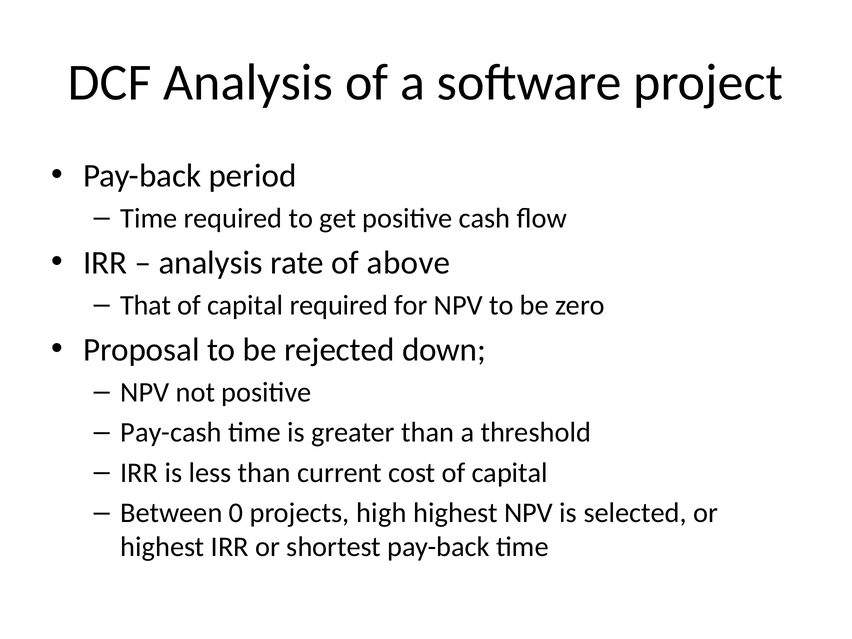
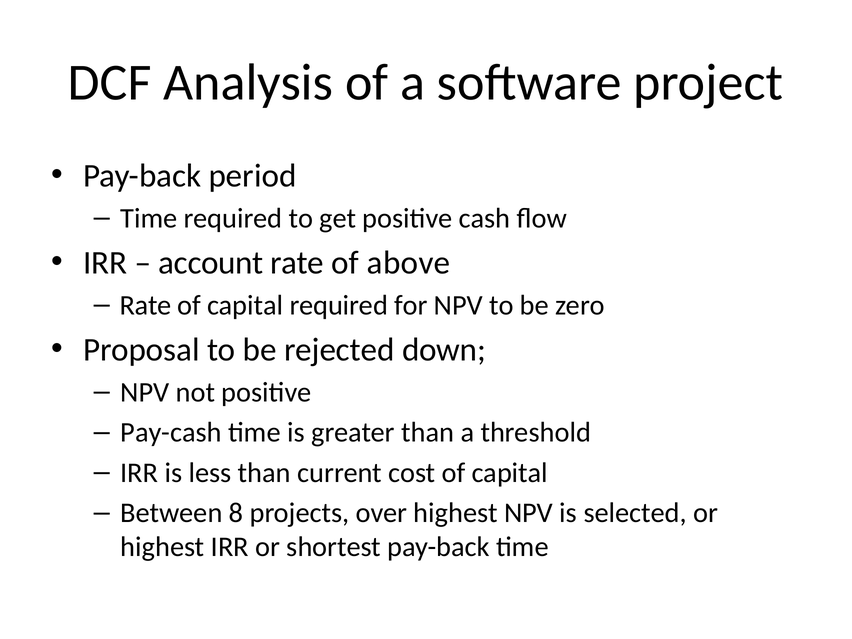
analysis at (211, 263): analysis -> account
That at (146, 305): That -> Rate
0: 0 -> 8
high: high -> over
